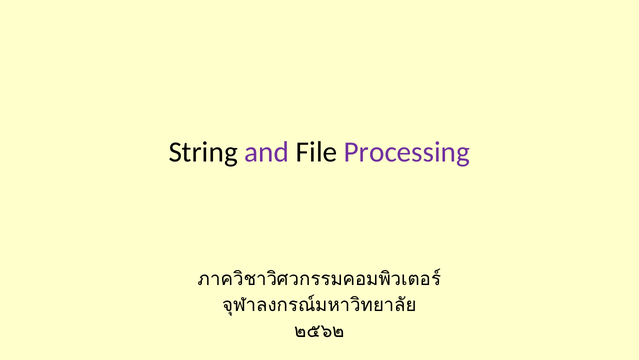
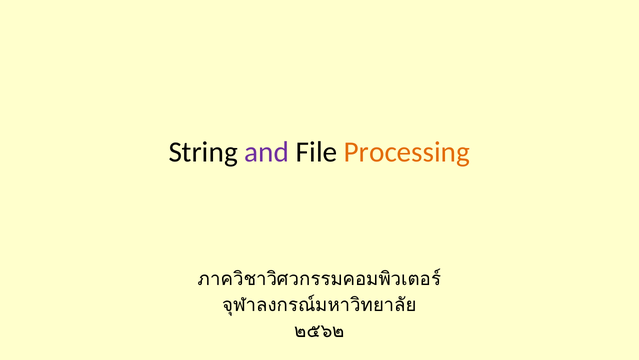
Processing colour: purple -> orange
